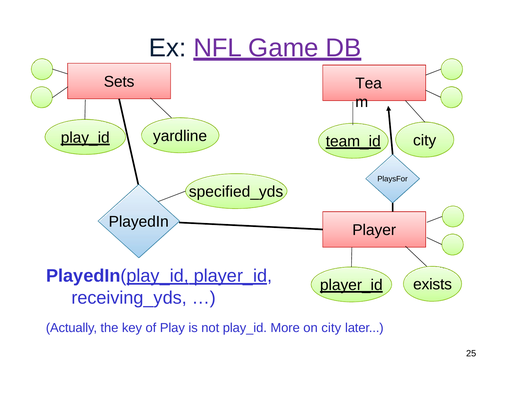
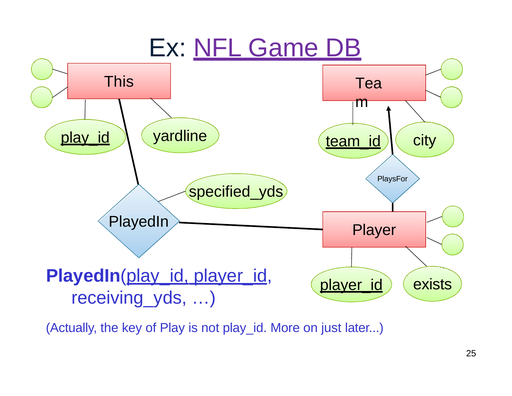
Sets: Sets -> This
on city: city -> just
